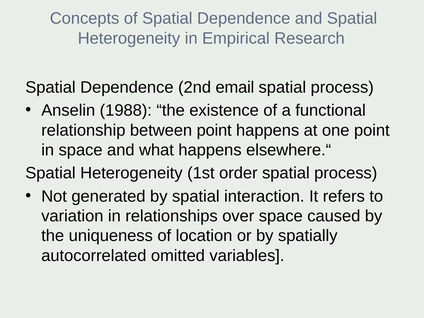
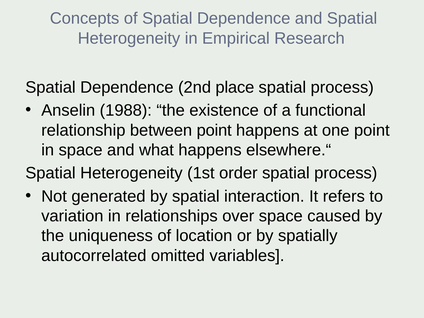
email: email -> place
